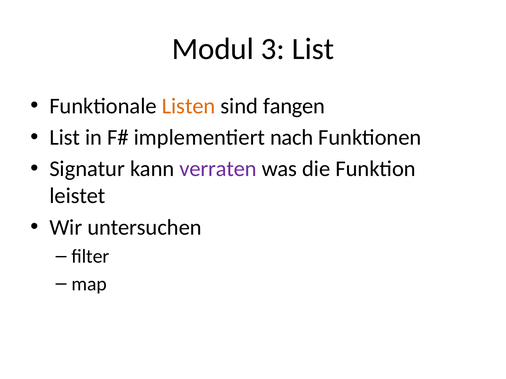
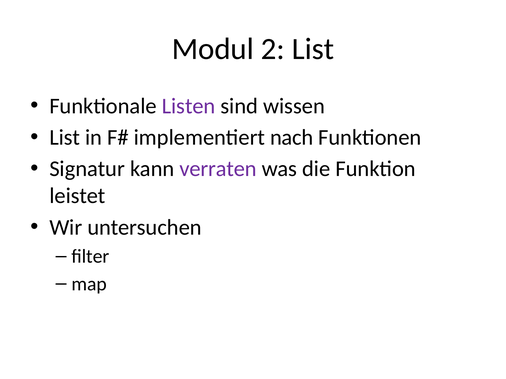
3: 3 -> 2
Listen colour: orange -> purple
fangen: fangen -> wissen
